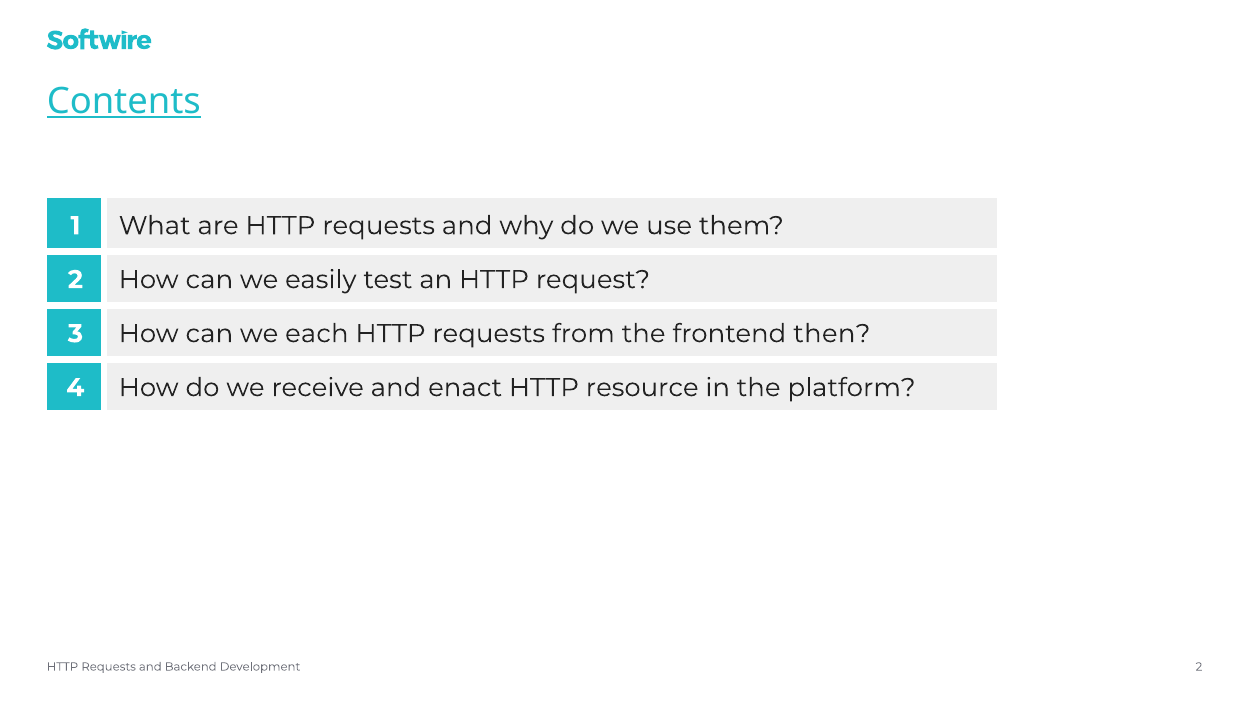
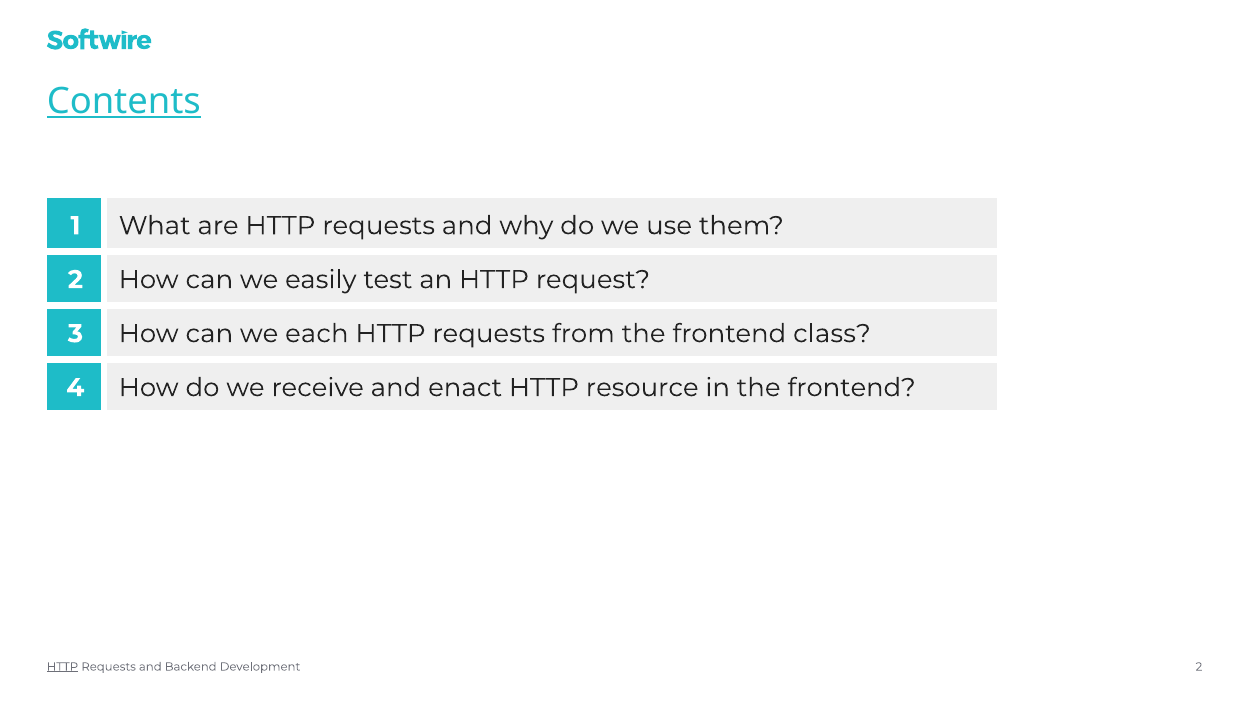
then: then -> class
in the platform: platform -> frontend
HTTP at (62, 667) underline: none -> present
